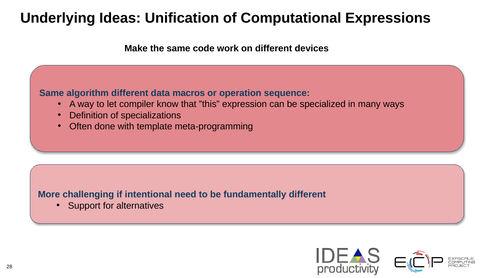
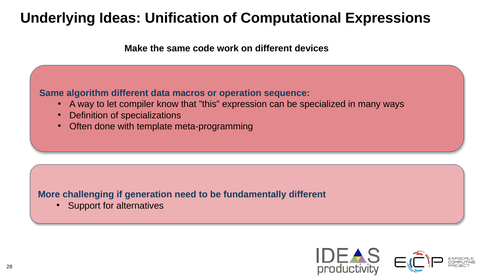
intentional: intentional -> generation
